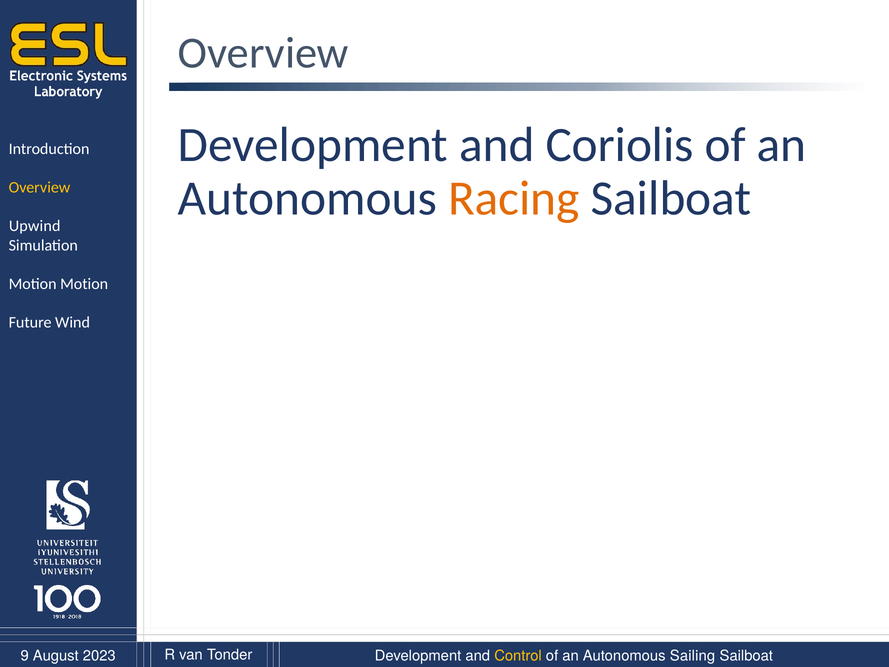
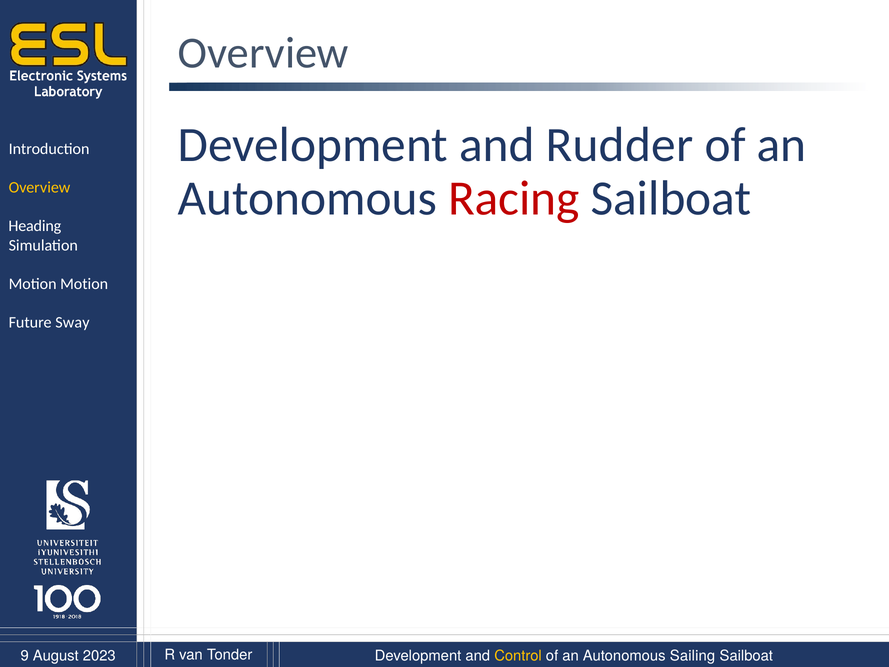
Coriolis: Coriolis -> Rudder
Racing colour: orange -> red
Upwind: Upwind -> Heading
Wind: Wind -> Sway
